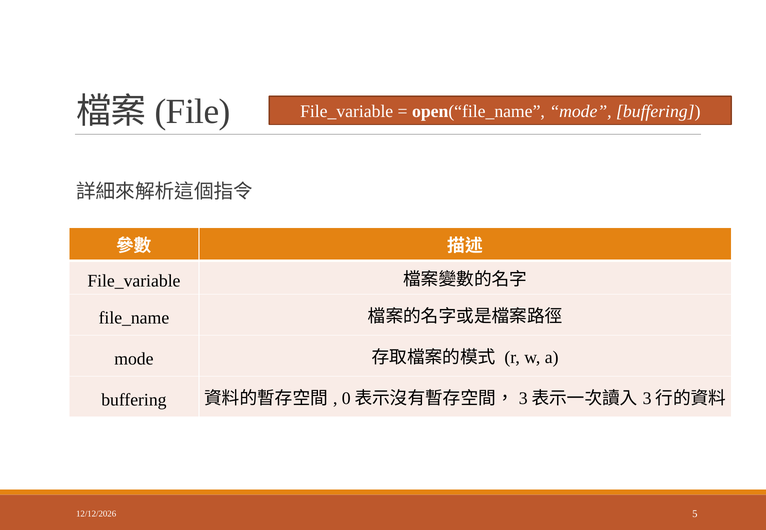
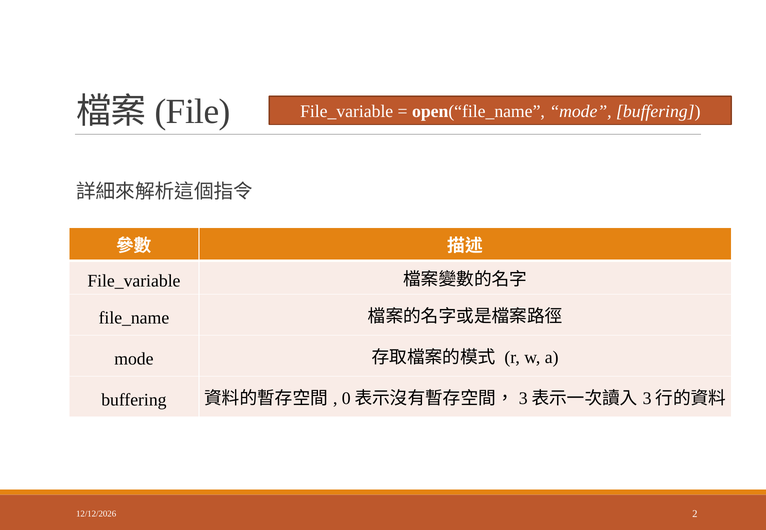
5: 5 -> 2
